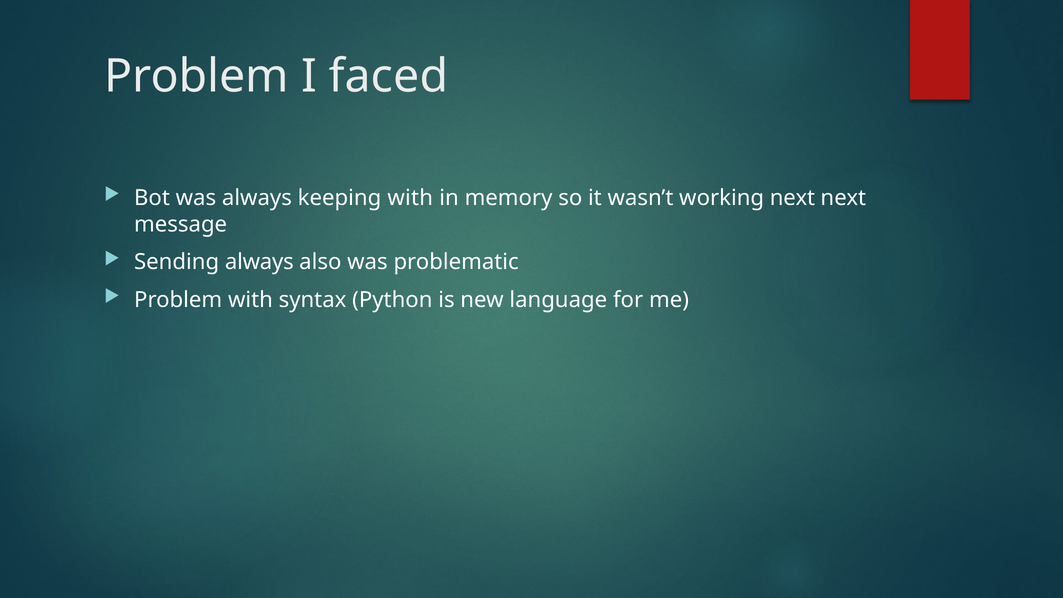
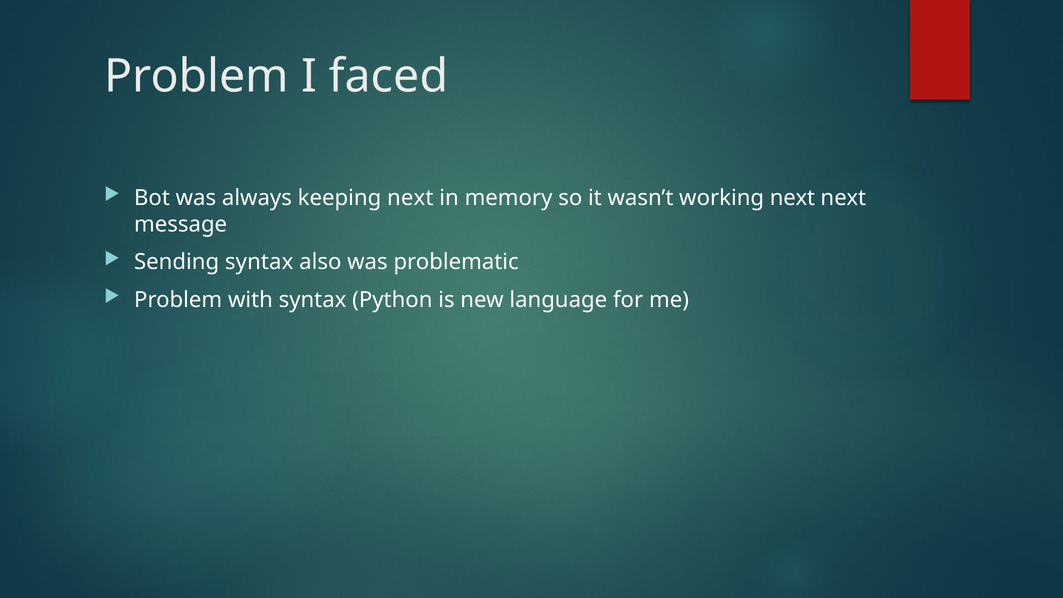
keeping with: with -> next
Sending always: always -> syntax
